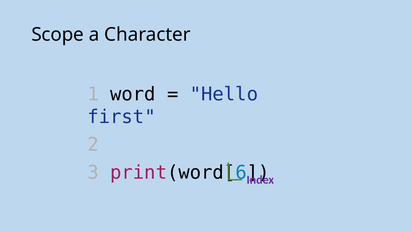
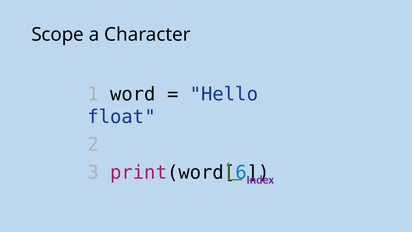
first: first -> float
